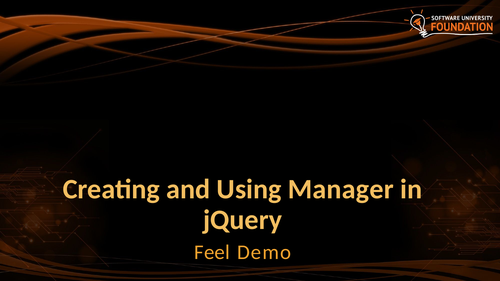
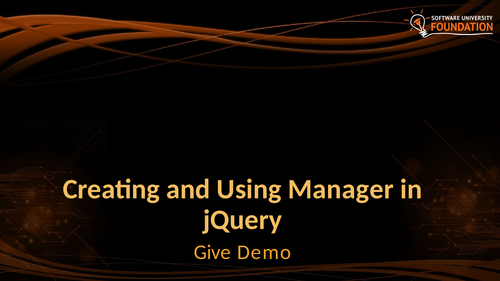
Feel: Feel -> Give
